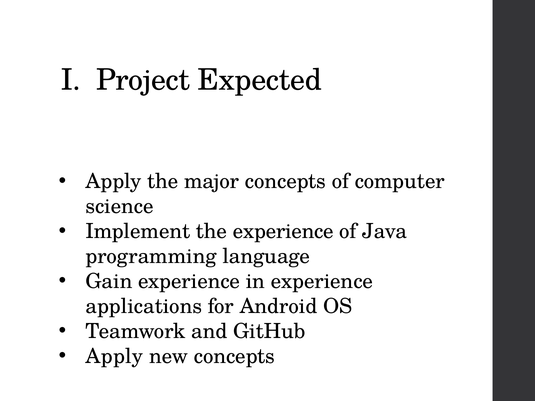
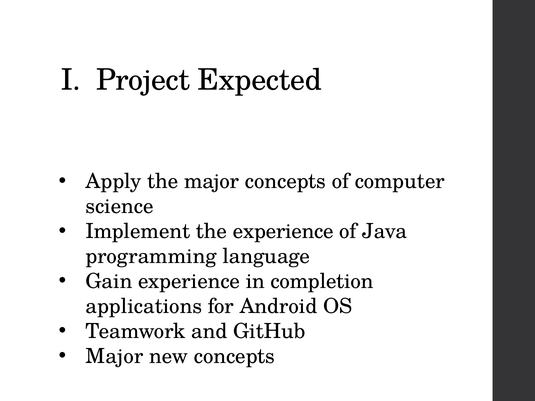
in experience: experience -> completion
Apply at (114, 356): Apply -> Major
